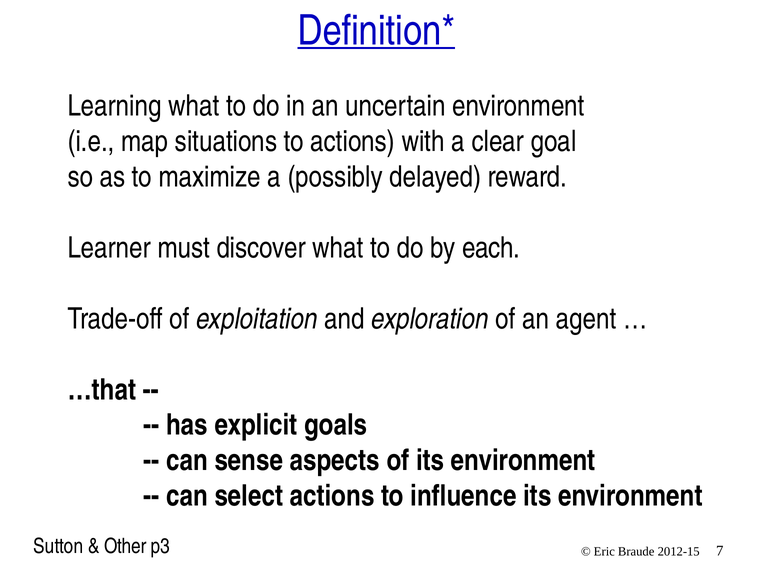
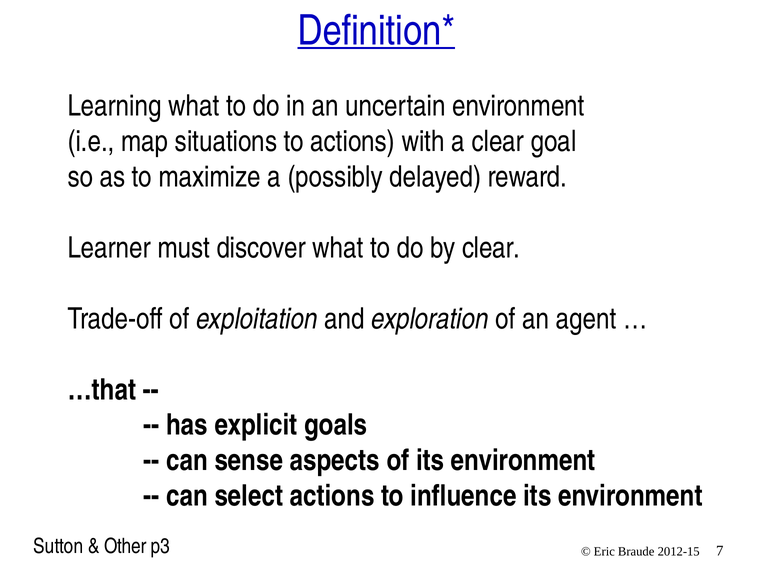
by each: each -> clear
